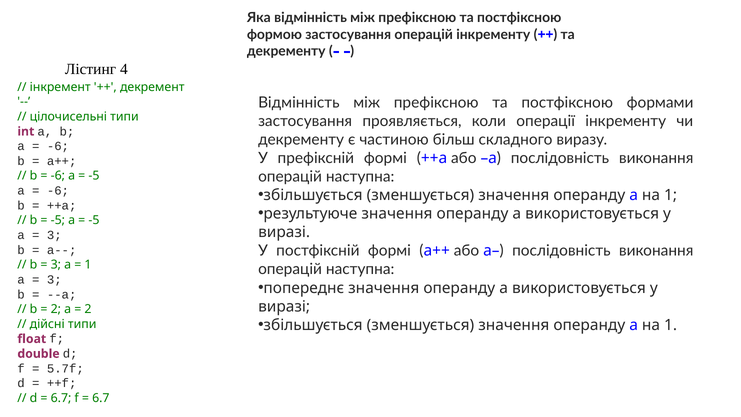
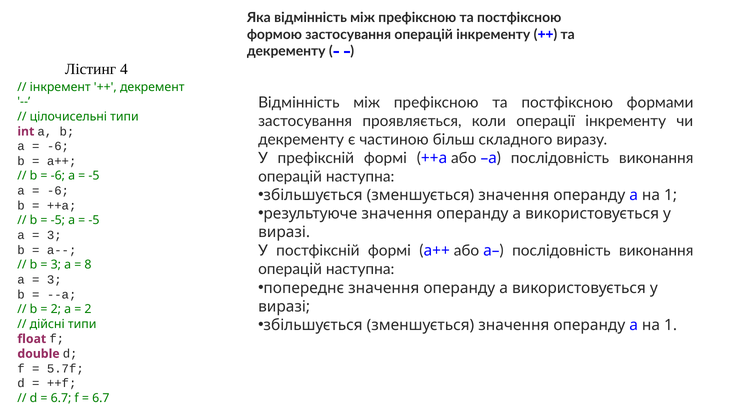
1 at (88, 265): 1 -> 8
